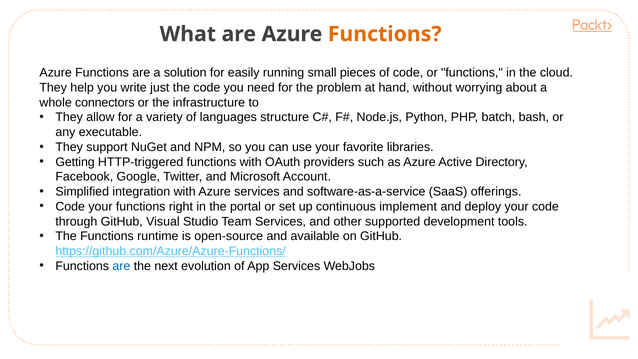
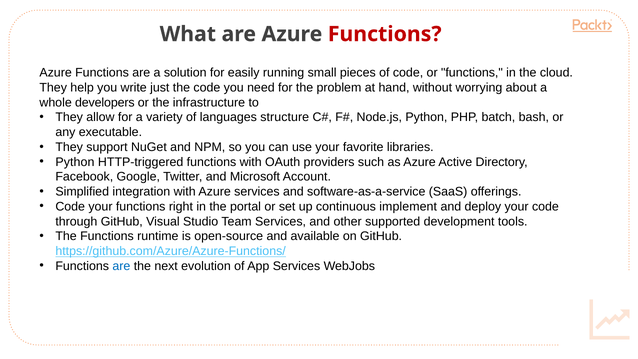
Functions at (385, 34) colour: orange -> red
connectors: connectors -> developers
Getting at (75, 162): Getting -> Python
